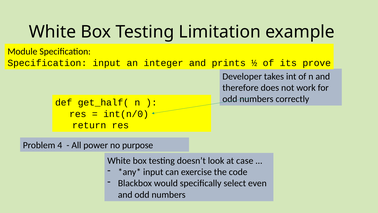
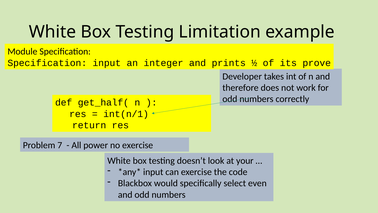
int(n/0: int(n/0 -> int(n/1
4: 4 -> 7
no purpose: purpose -> exercise
case: case -> your
